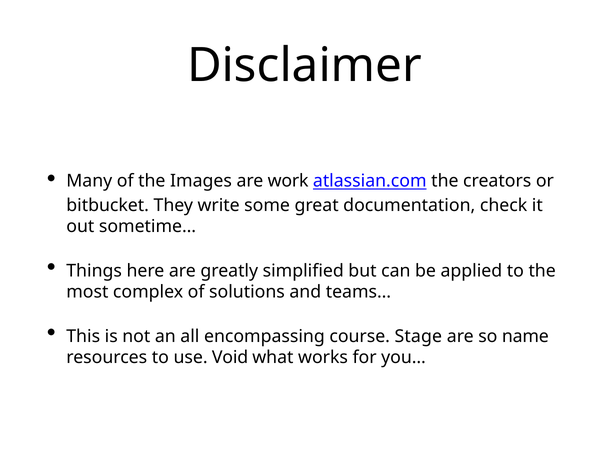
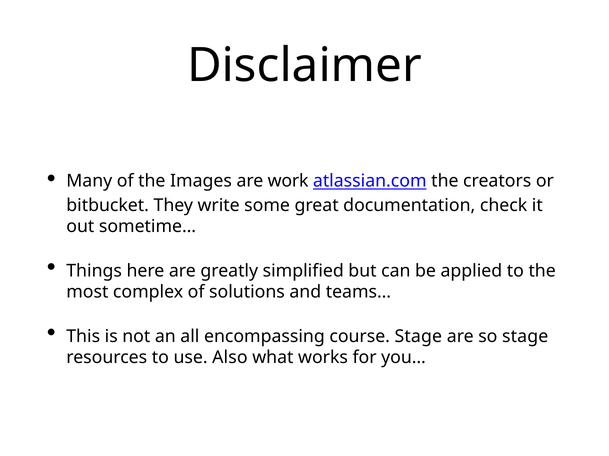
so name: name -> stage
Void: Void -> Also
